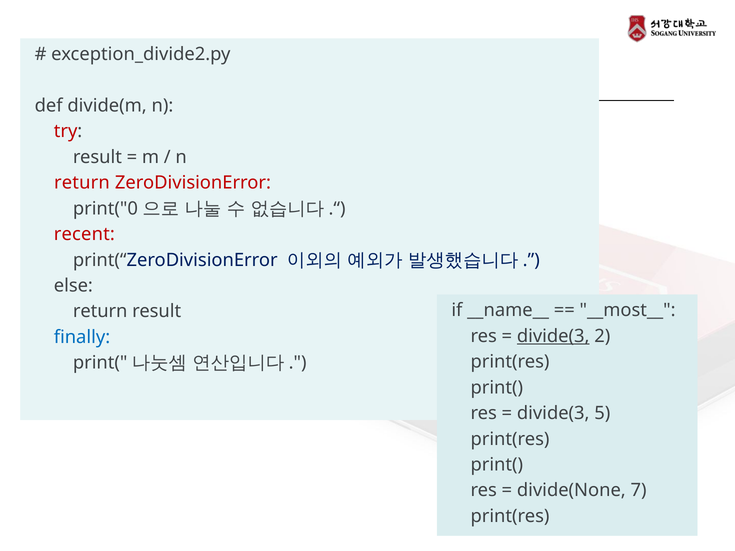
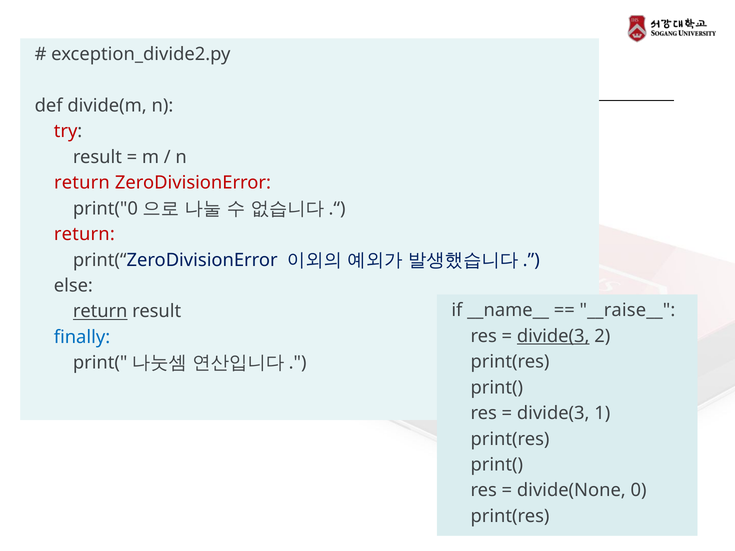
recent at (84, 234): recent -> return
__most__: __most__ -> __raise__
return at (100, 312) underline: none -> present
5: 5 -> 1
7: 7 -> 0
